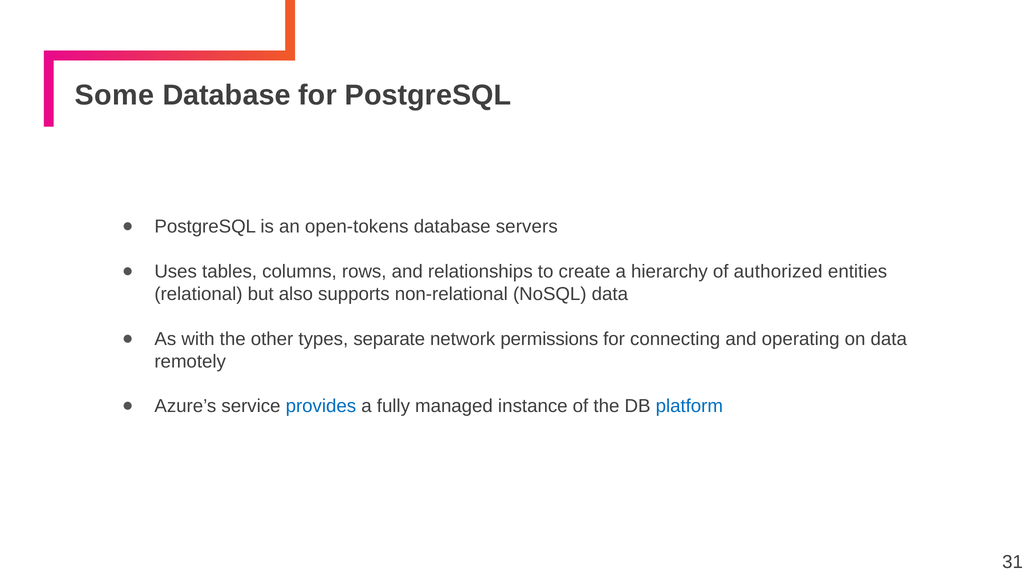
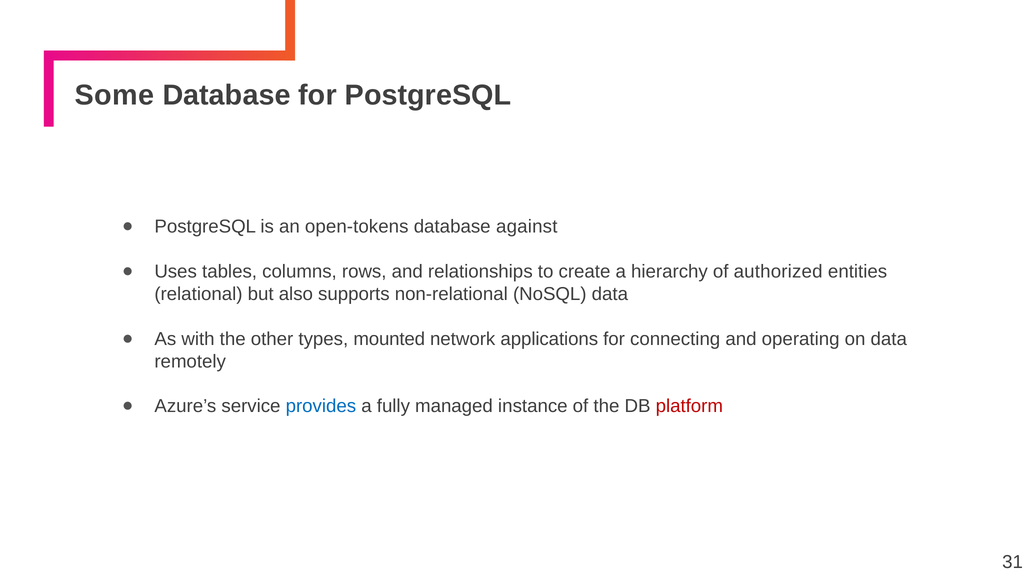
servers: servers -> against
separate: separate -> mounted
permissions: permissions -> applications
platform colour: blue -> red
